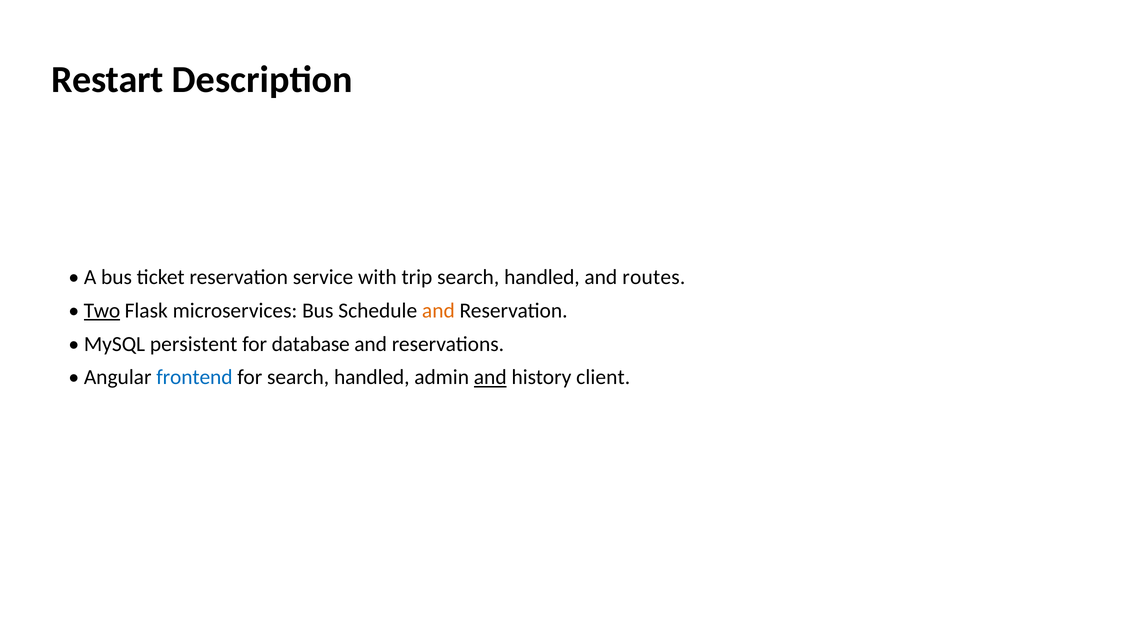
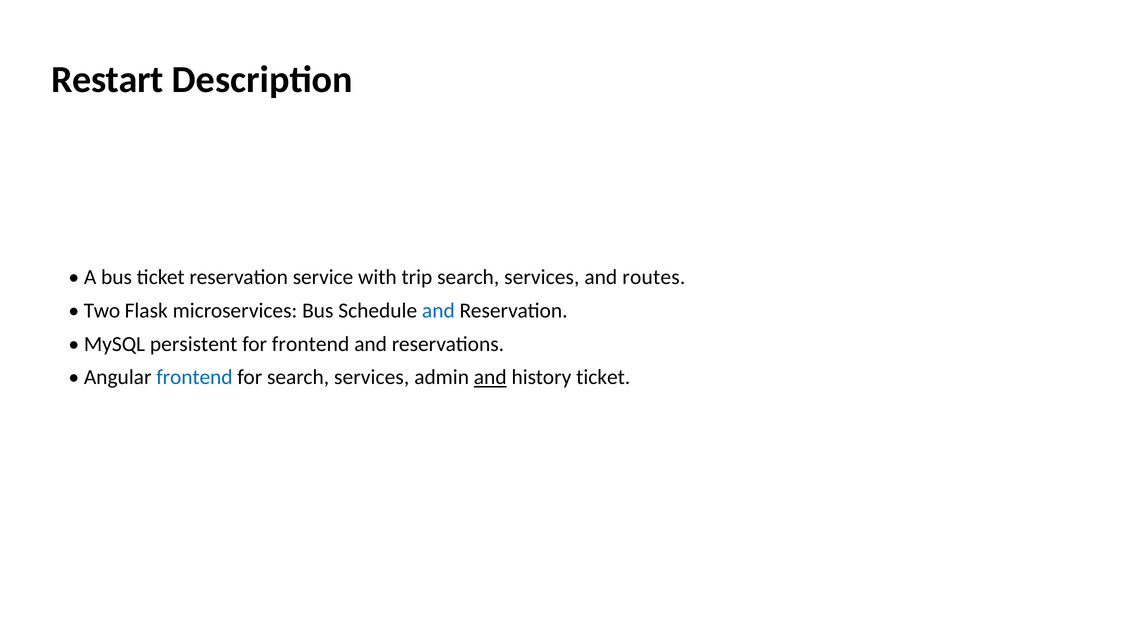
trip search handled: handled -> services
Two underline: present -> none
and at (438, 310) colour: orange -> blue
for database: database -> frontend
for search handled: handled -> services
history client: client -> ticket
